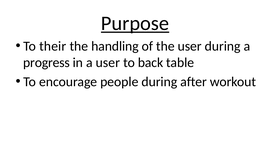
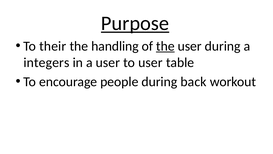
the at (165, 46) underline: none -> present
progress: progress -> integers
to back: back -> user
after: after -> back
